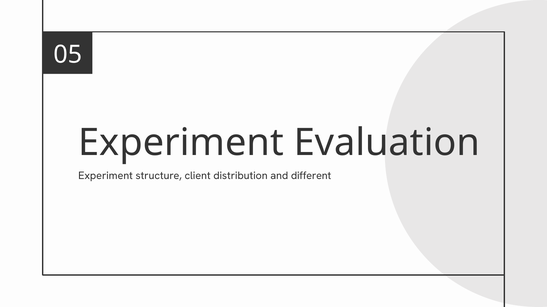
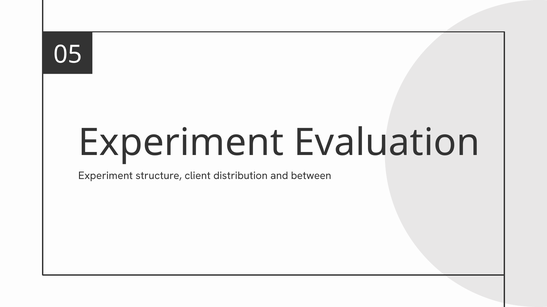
different: different -> between
